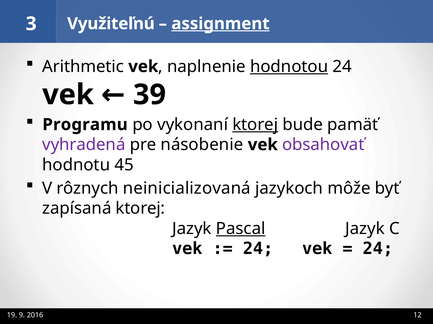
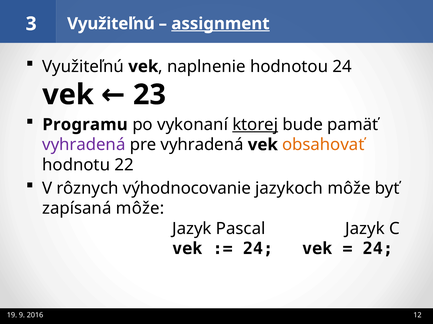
Arithmetic at (83, 67): Arithmetic -> Využiteľnú
hodnotou underline: present -> none
39: 39 -> 23
pre násobenie: násobenie -> vyhradená
obsahovať colour: purple -> orange
45: 45 -> 22
neinicializovaná: neinicializovaná -> výhodnocovanie
zapísaná ktorej: ktorej -> môže
Pascal underline: present -> none
